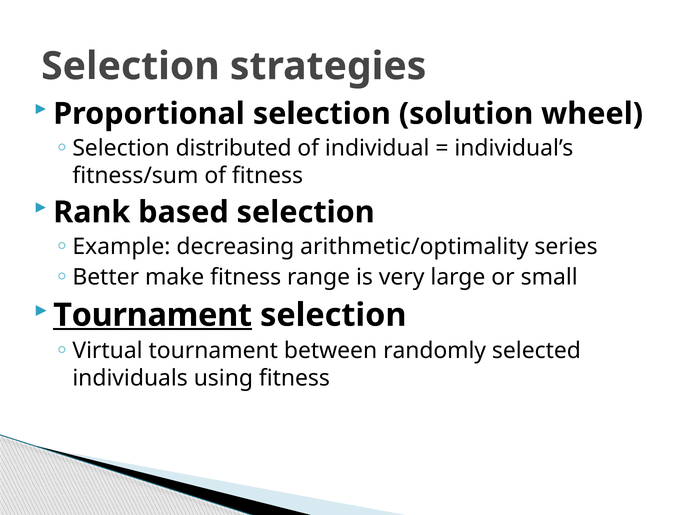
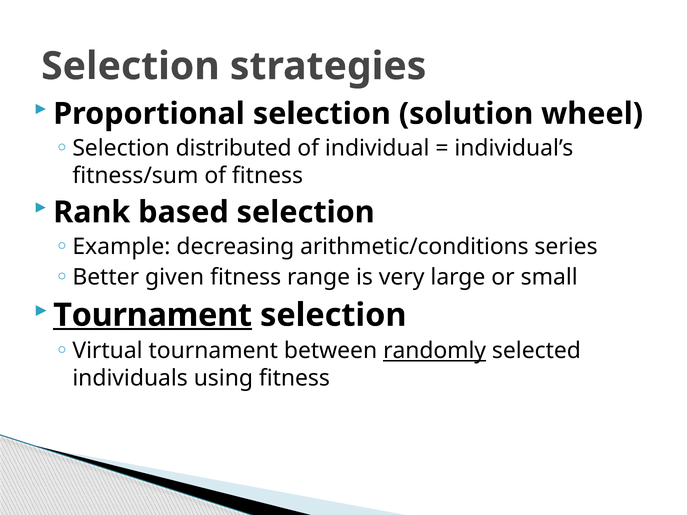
arithmetic/optimality: arithmetic/optimality -> arithmetic/conditions
make: make -> given
randomly underline: none -> present
